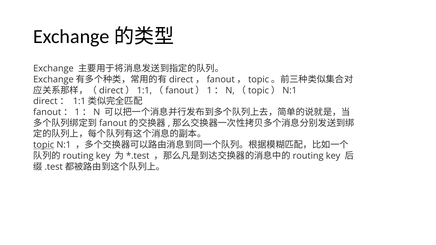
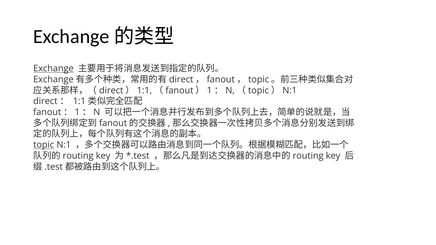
Exchange underline: none -> present
